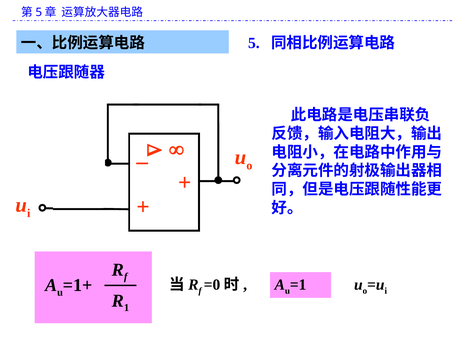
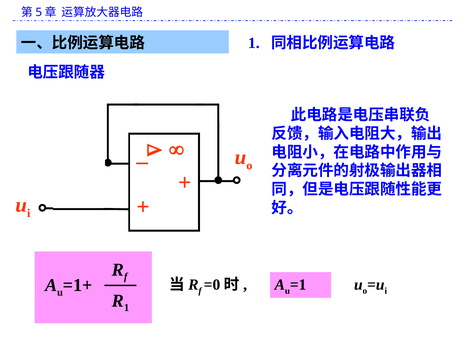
5 at (254, 43): 5 -> 1
